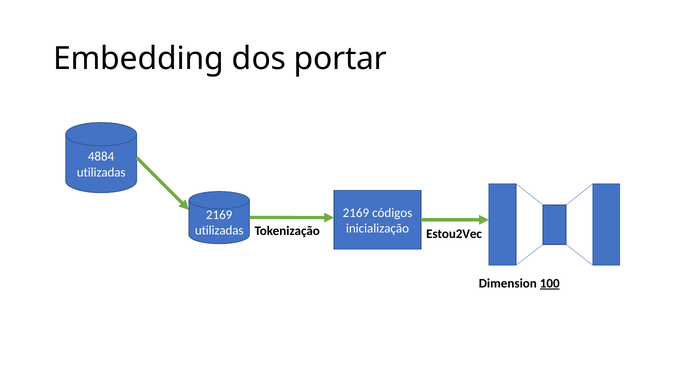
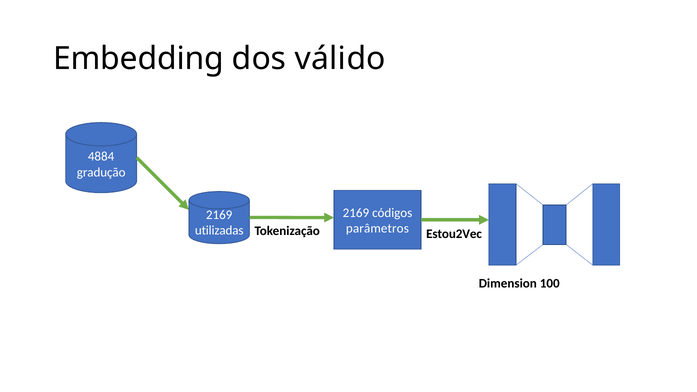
portar: portar -> válido
utilizadas at (101, 172): utilizadas -> gradução
inicialização: inicialização -> parâmetros
100 underline: present -> none
